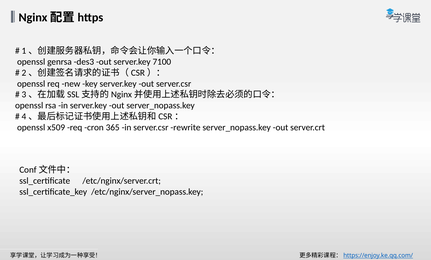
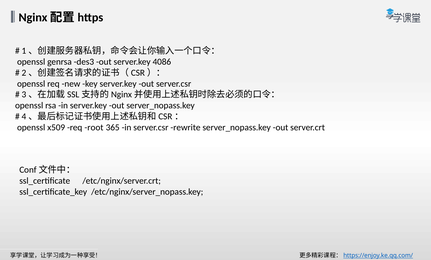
7100: 7100 -> 4086
cron: cron -> root
